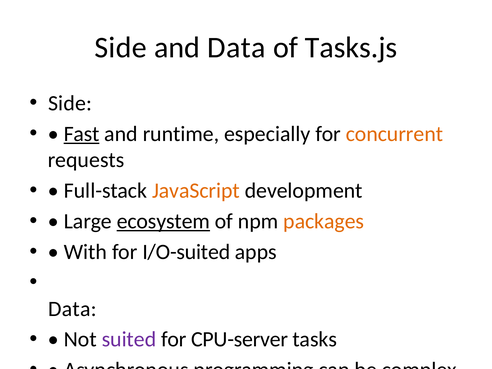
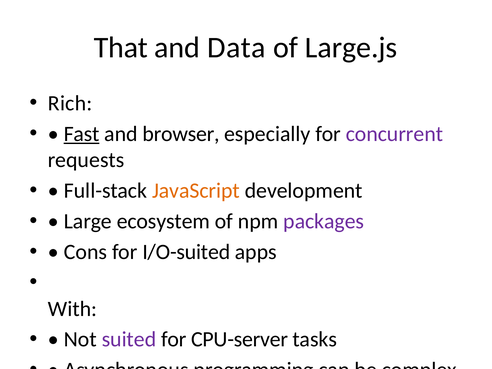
Side at (121, 48): Side -> That
Tasks.js: Tasks.js -> Large.js
Side at (70, 103): Side -> Rich
runtime: runtime -> browser
concurrent colour: orange -> purple
ecosystem underline: present -> none
packages colour: orange -> purple
With: With -> Cons
Data at (72, 309): Data -> With
